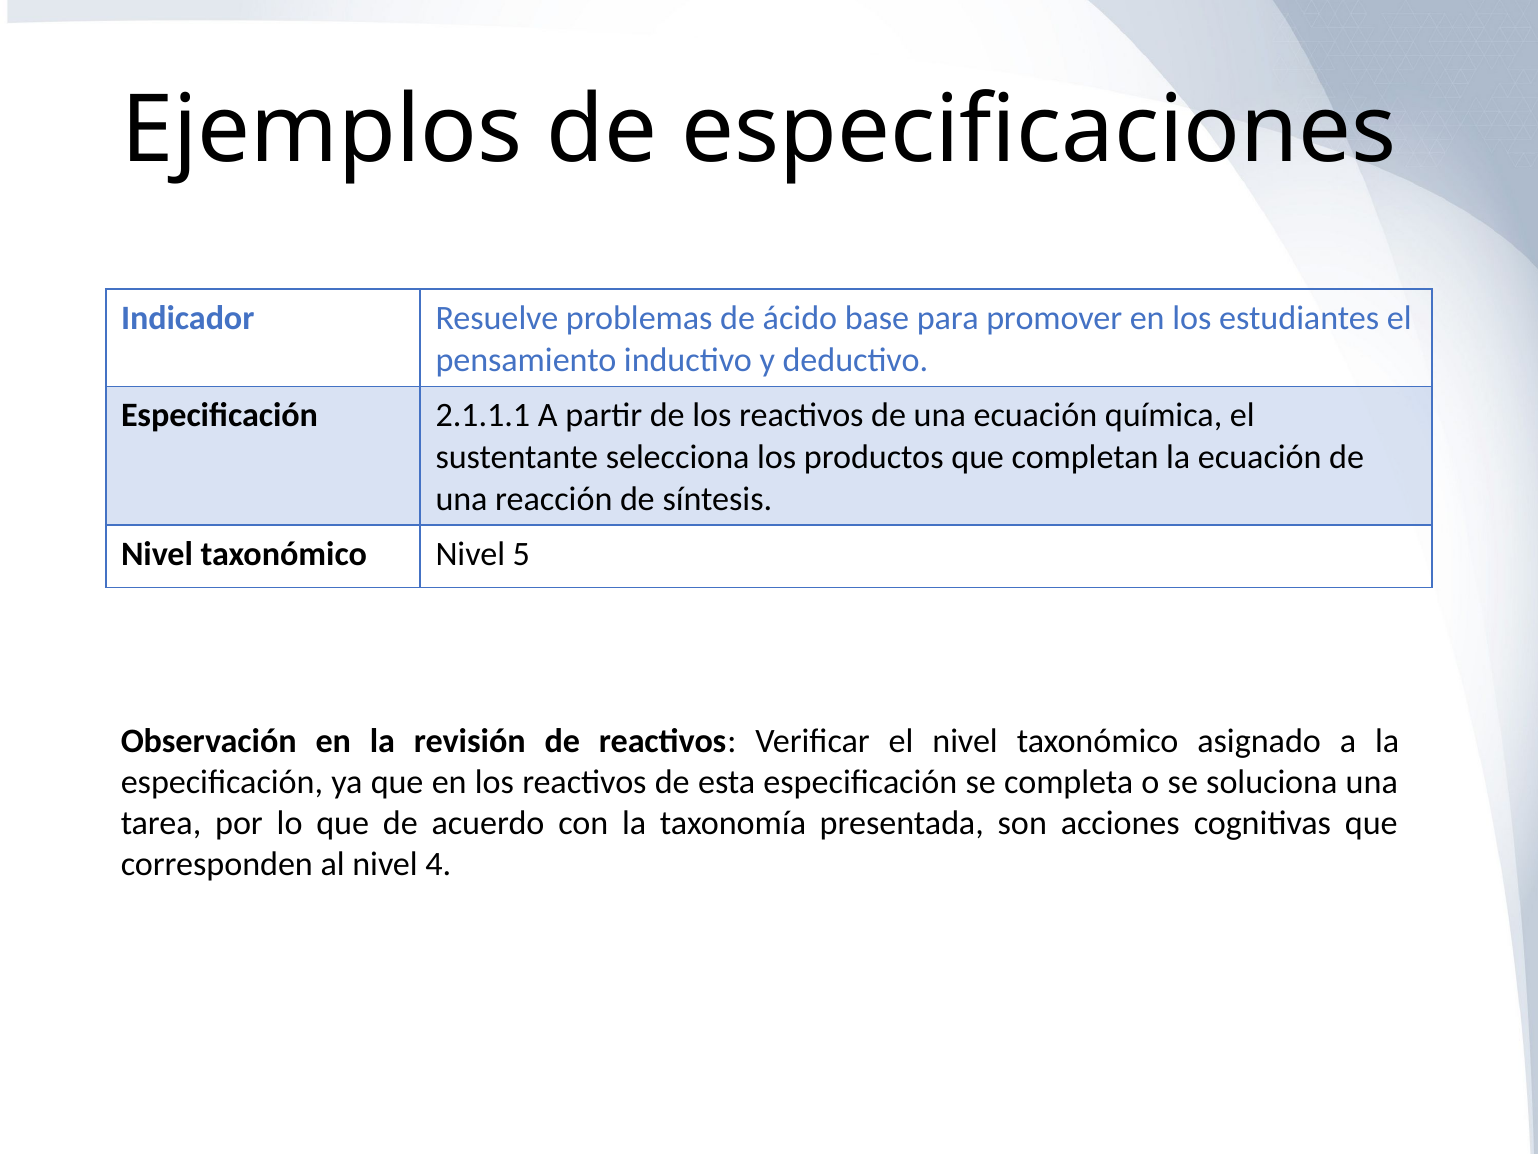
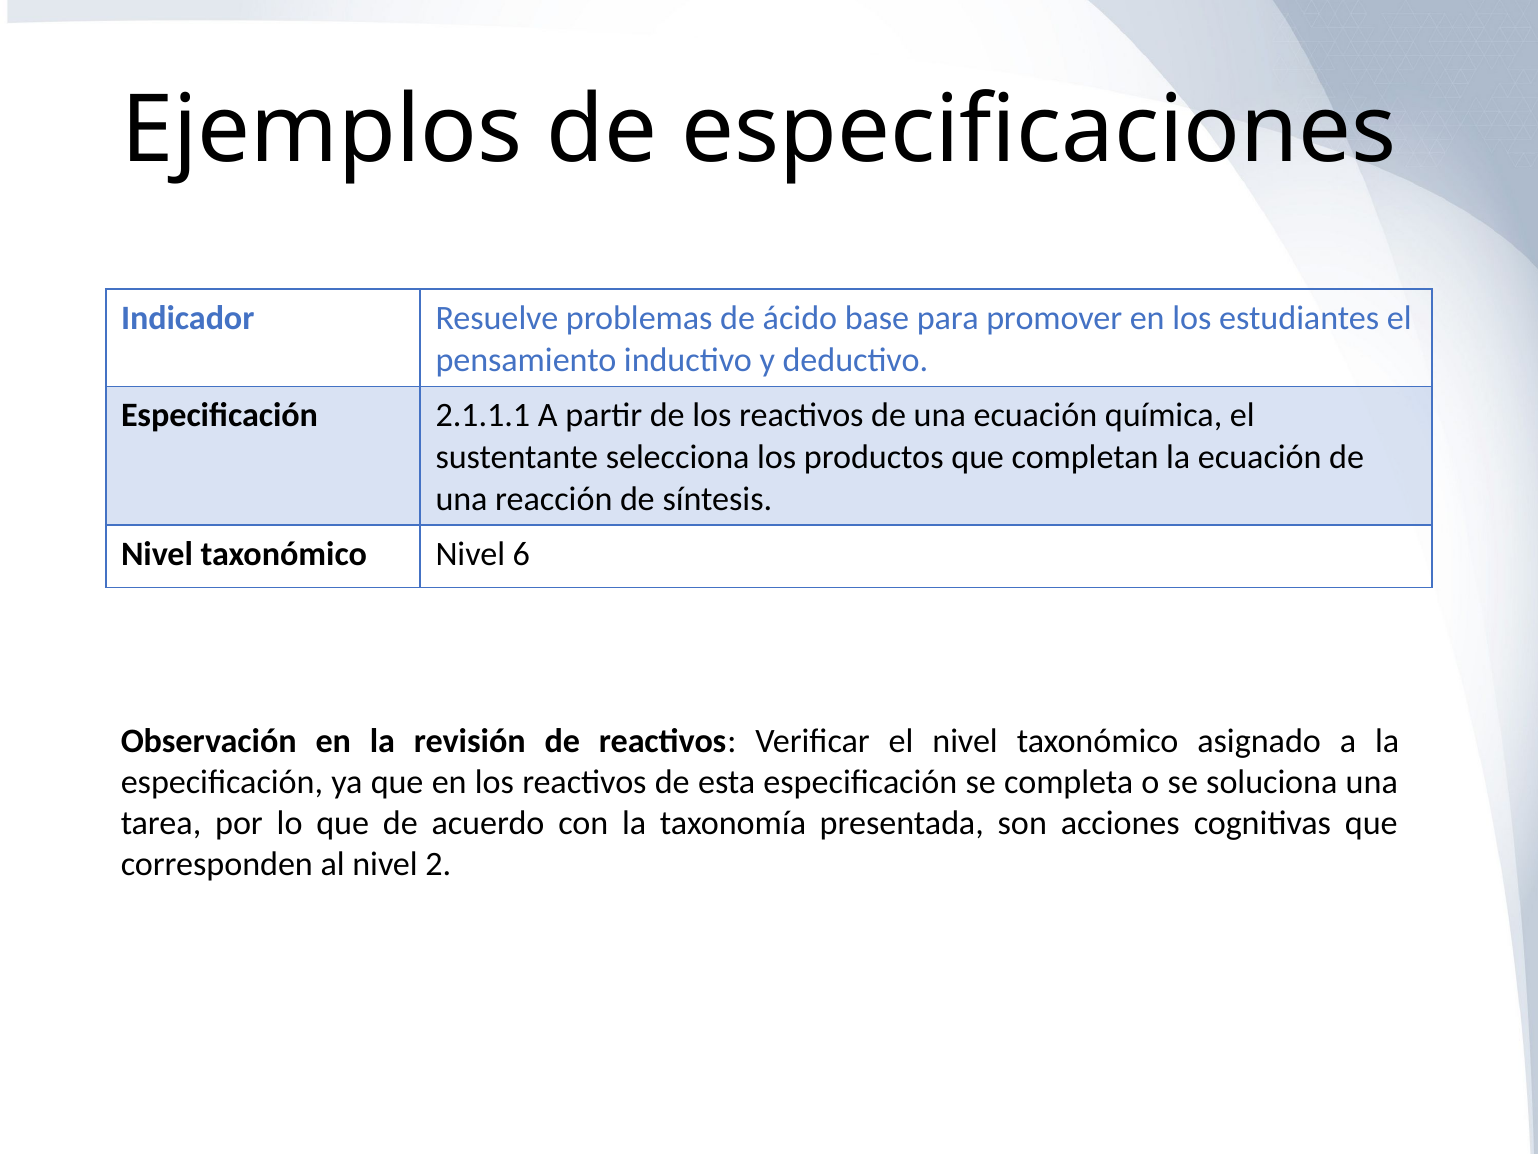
5: 5 -> 6
4: 4 -> 2
